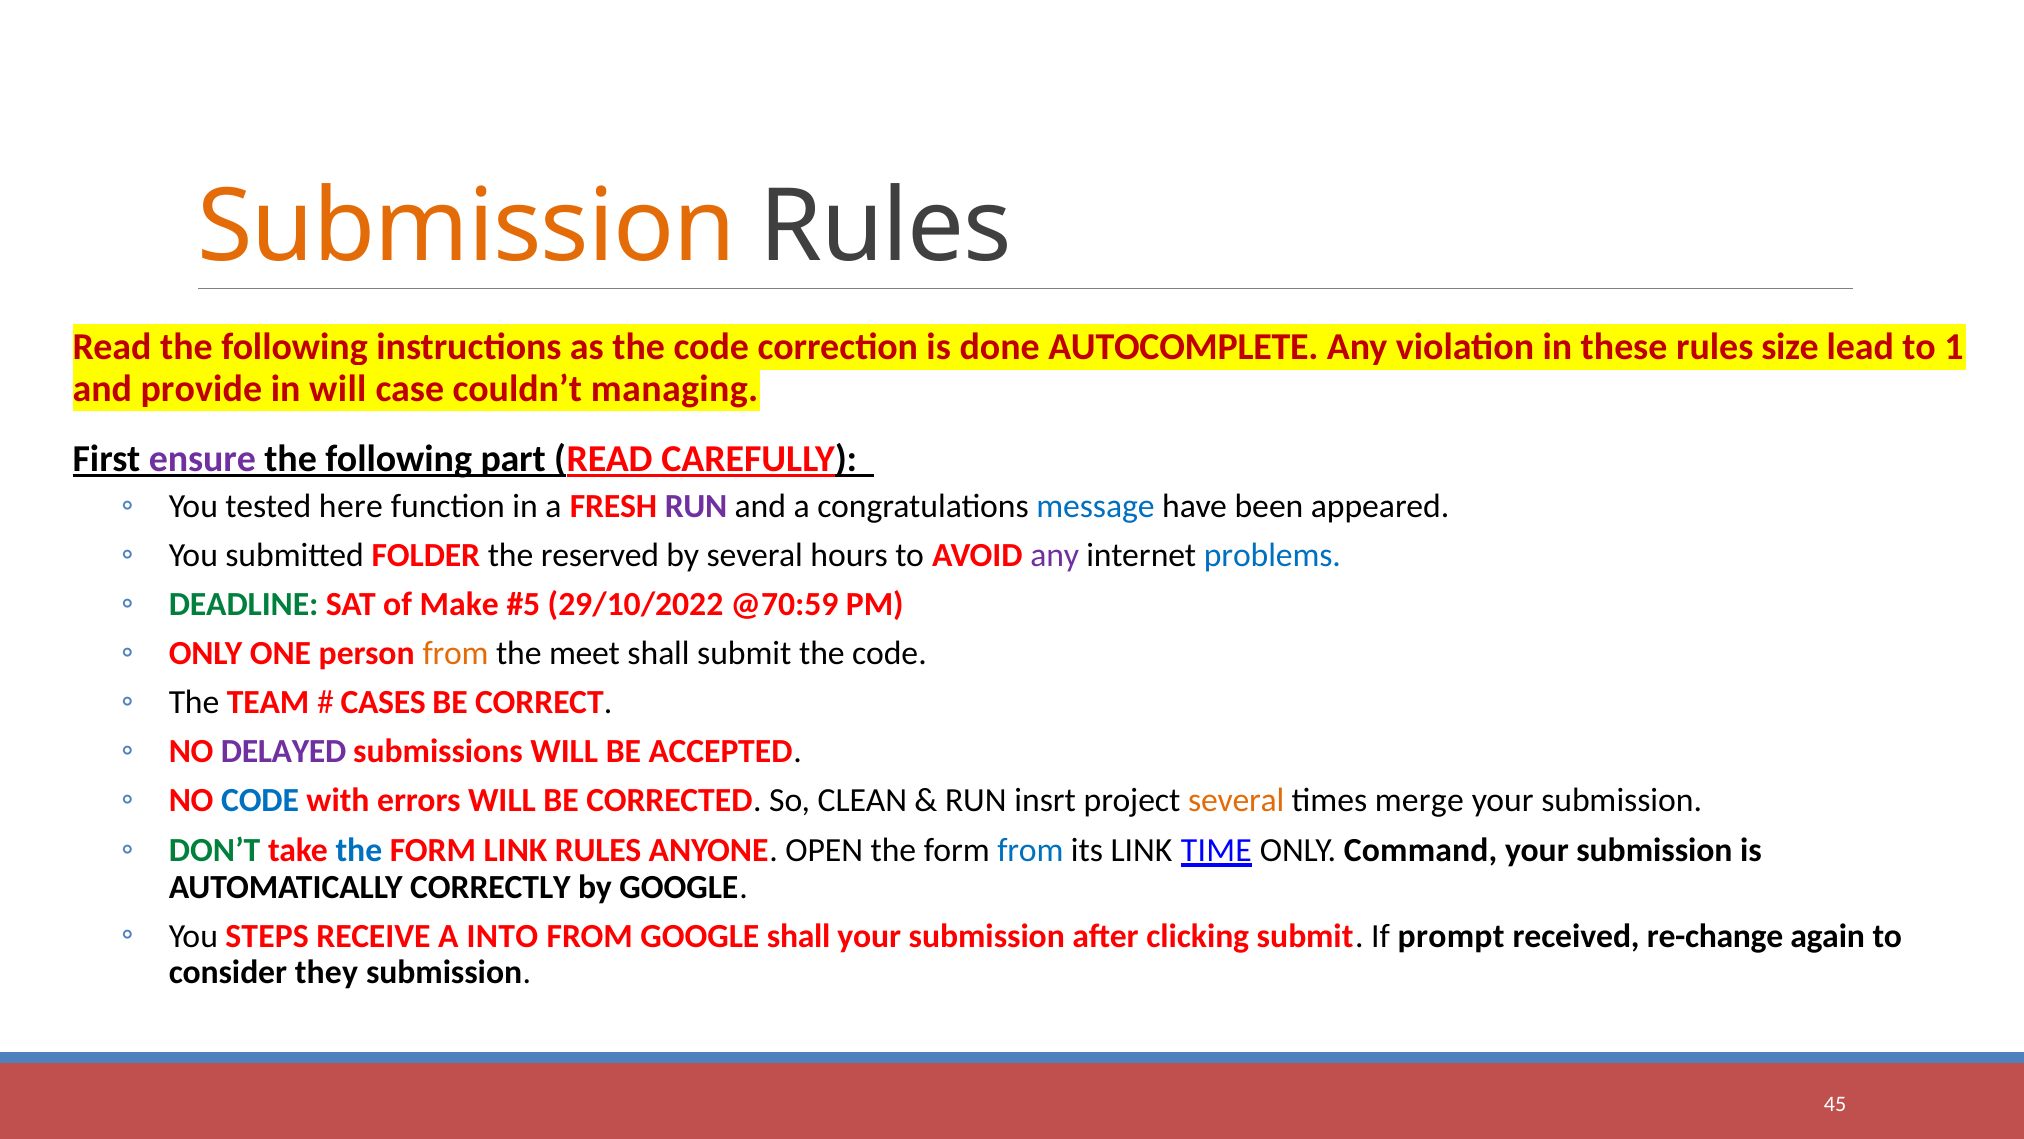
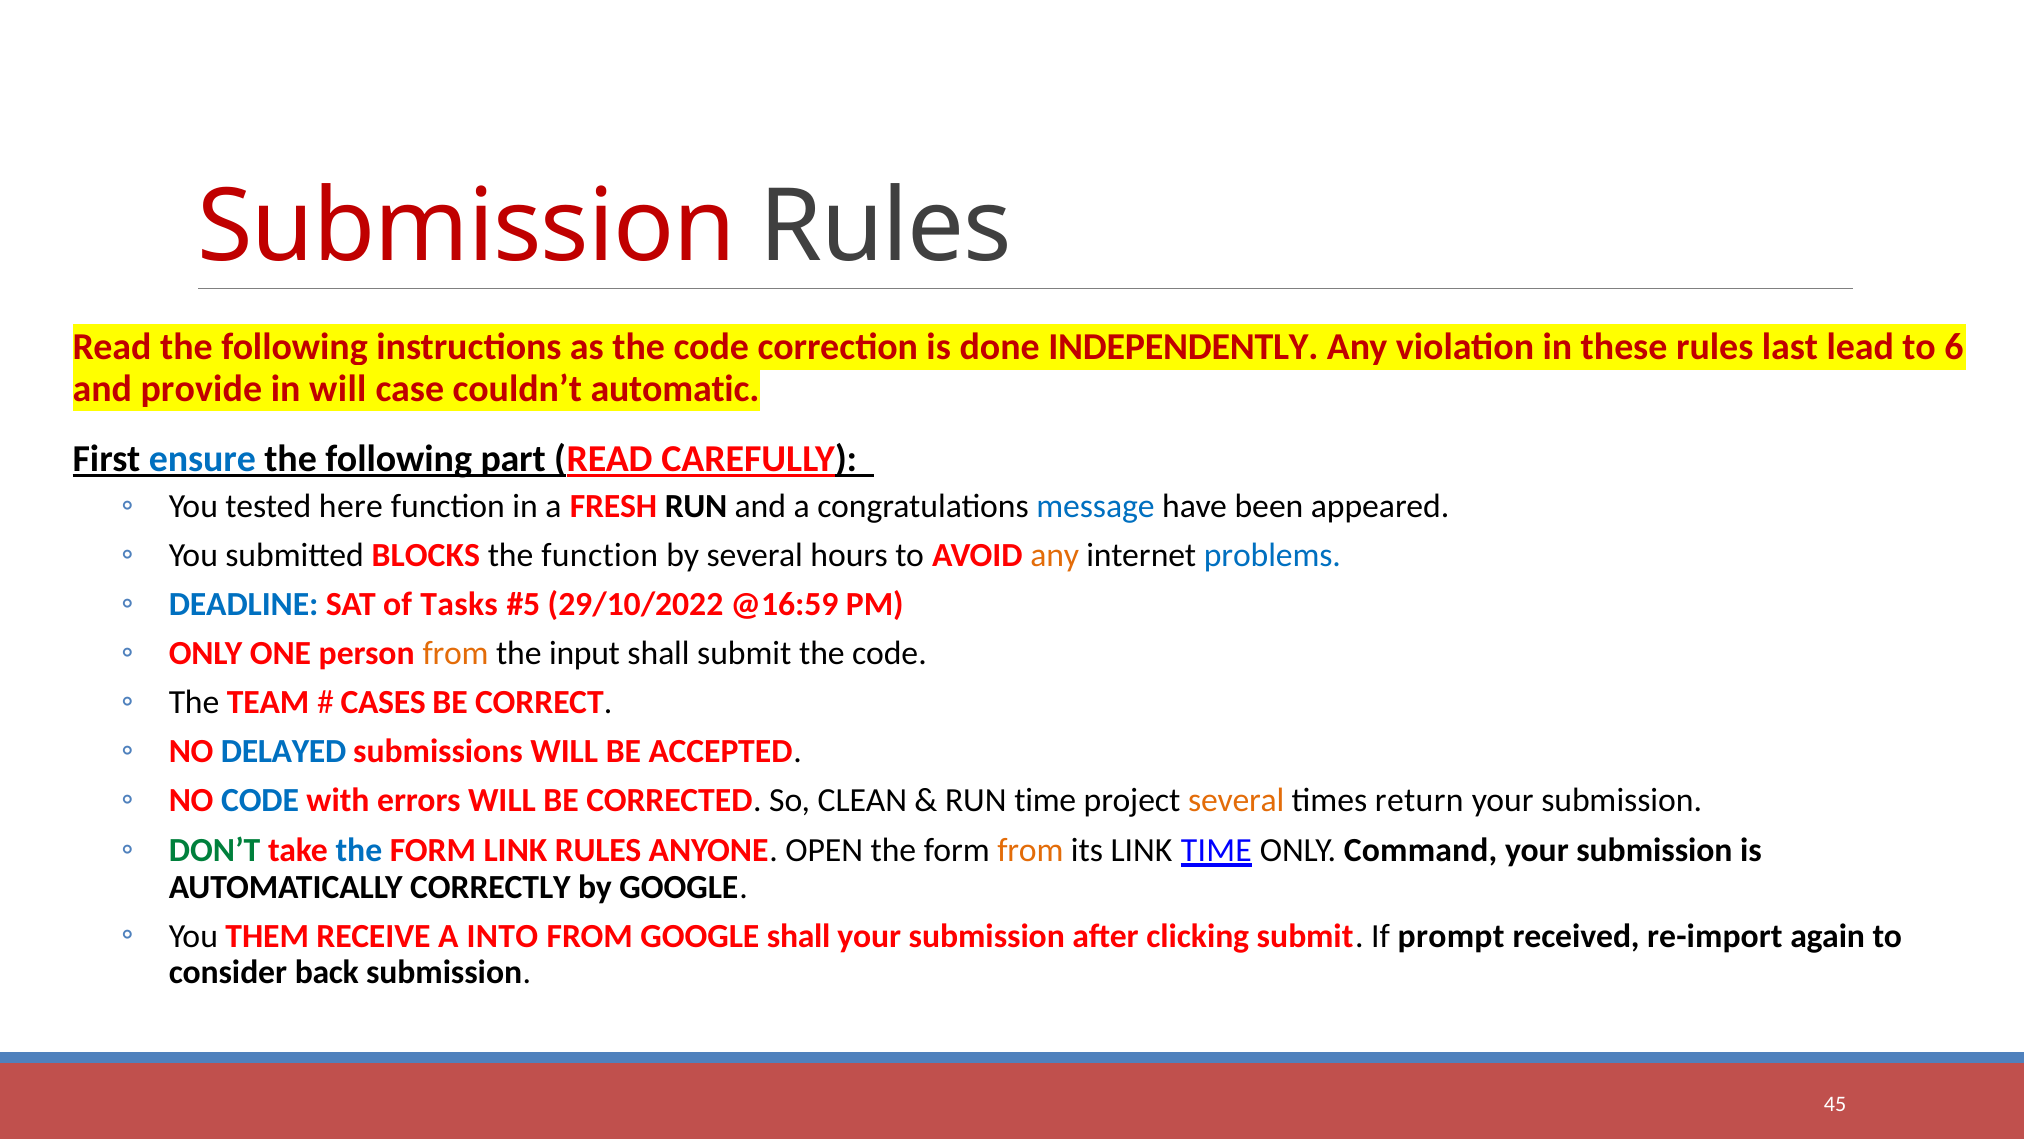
Submission at (467, 227) colour: orange -> red
AUTOCOMPLETE: AUTOCOMPLETE -> INDEPENDENTLY
size: size -> last
1: 1 -> 6
managing: managing -> automatic
ensure colour: purple -> blue
RUN at (696, 506) colour: purple -> black
FOLDER: FOLDER -> BLOCKS
the reserved: reserved -> function
any at (1055, 555) colour: purple -> orange
DEADLINE colour: green -> blue
Make: Make -> Tasks
@70:59: @70:59 -> @16:59
meet: meet -> input
DELAYED colour: purple -> blue
RUN insrt: insrt -> time
merge: merge -> return
from at (1030, 850) colour: blue -> orange
STEPS: STEPS -> THEM
re-change: re-change -> re-import
they: they -> back
